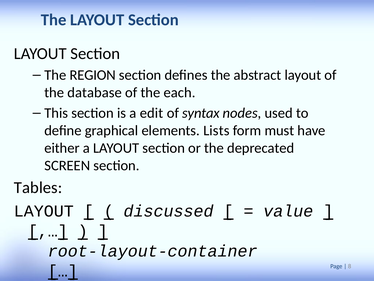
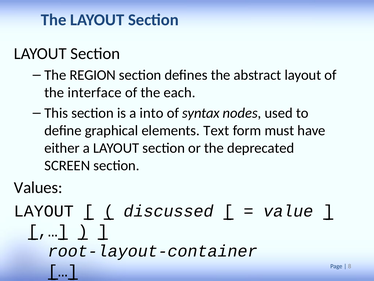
database: database -> interface
edit: edit -> into
Lists: Lists -> Text
Tables: Tables -> Values
